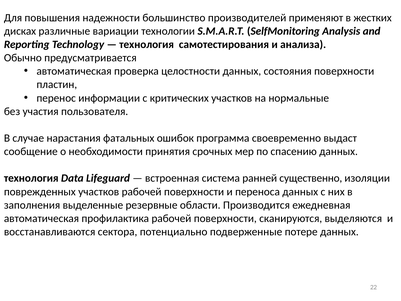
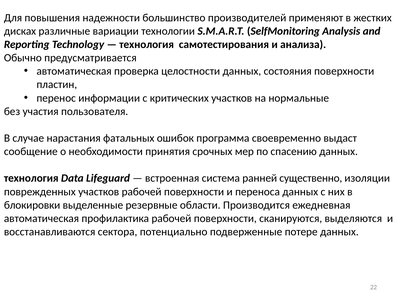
заполнения: заполнения -> блокировки
